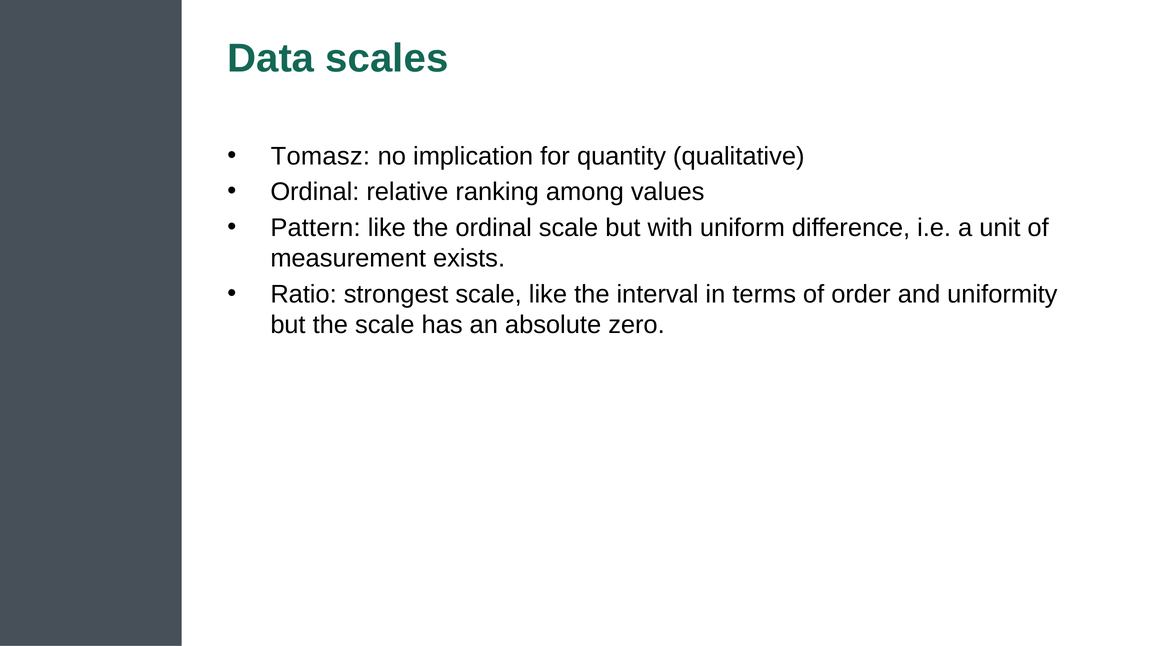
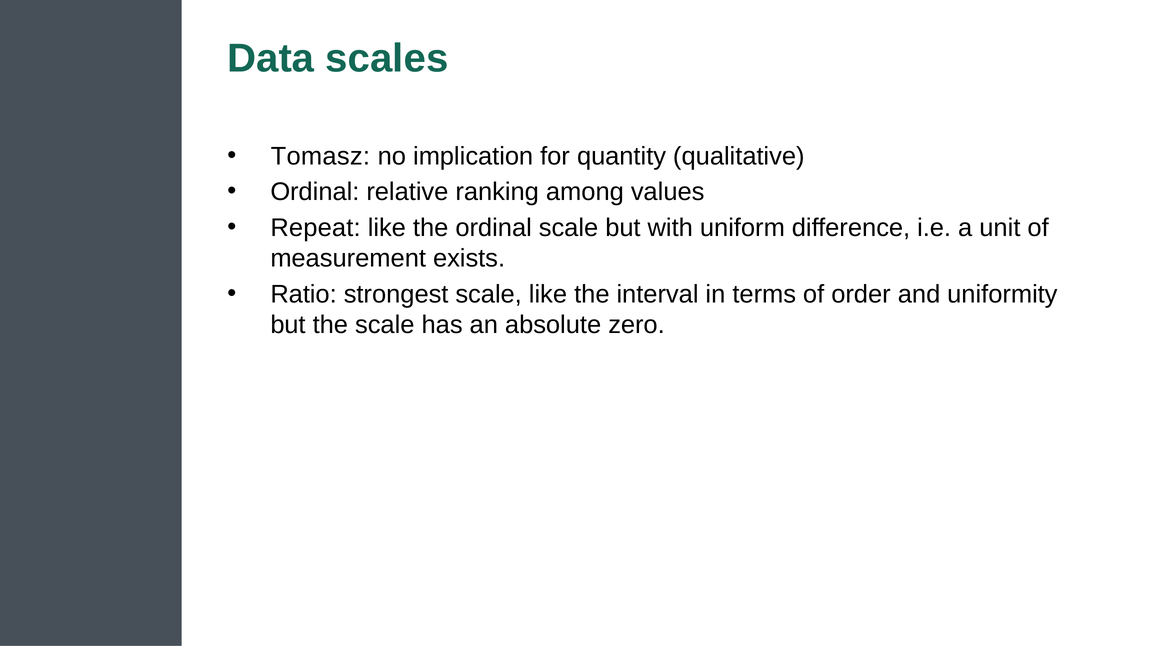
Pattern: Pattern -> Repeat
